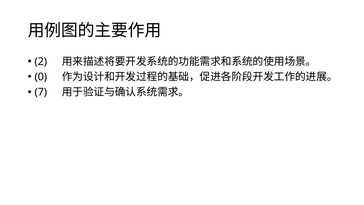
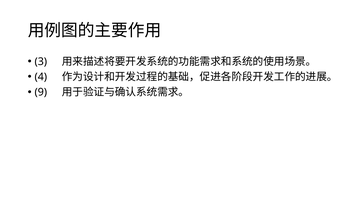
2: 2 -> 3
0: 0 -> 4
7: 7 -> 9
